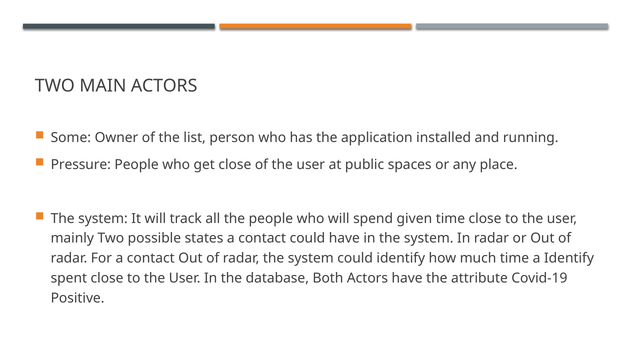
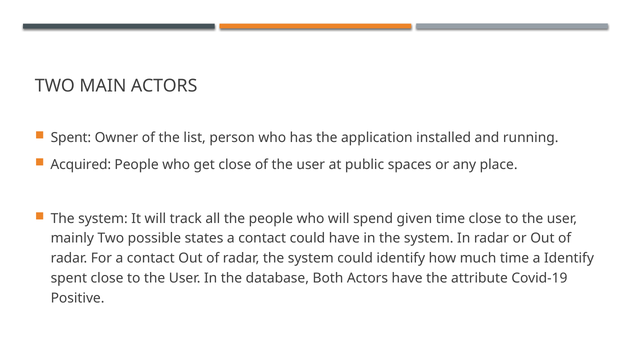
Some at (71, 138): Some -> Spent
Pressure: Pressure -> Acquired
